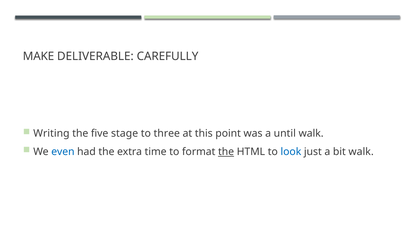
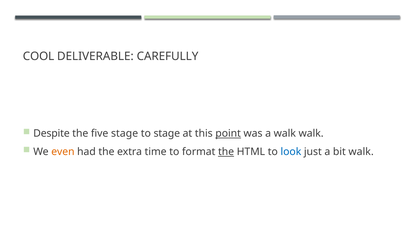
MAKE: MAKE -> COOL
Writing: Writing -> Despite
to three: three -> stage
point underline: none -> present
a until: until -> walk
even colour: blue -> orange
